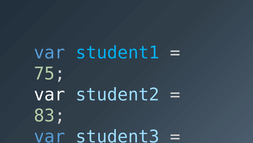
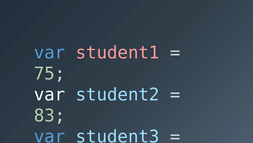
student1 colour: light blue -> pink
